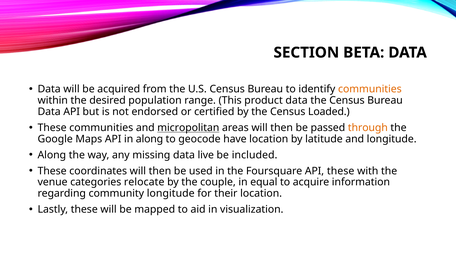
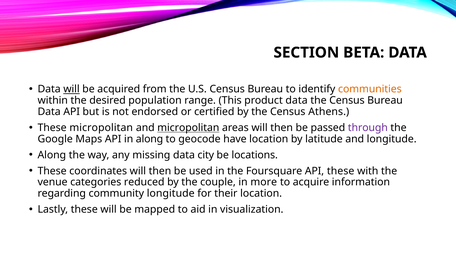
will at (71, 89) underline: none -> present
Loaded: Loaded -> Athens
These communities: communities -> micropolitan
through colour: orange -> purple
live: live -> city
included: included -> locations
relocate: relocate -> reduced
equal: equal -> more
